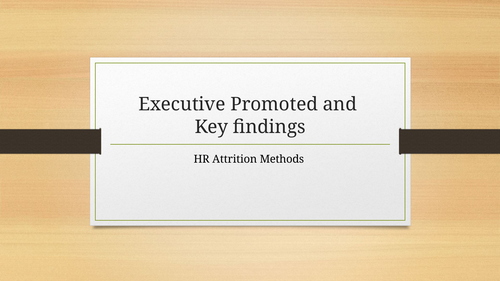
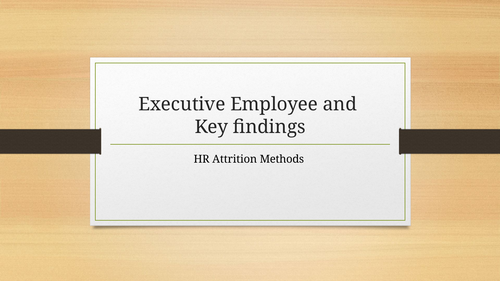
Promoted: Promoted -> Employee
